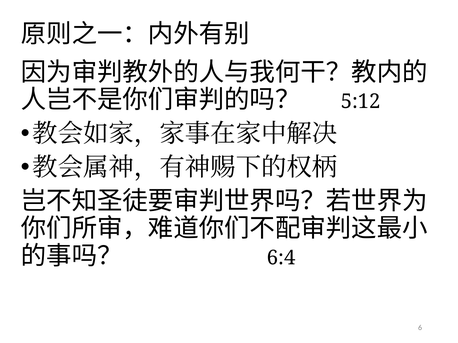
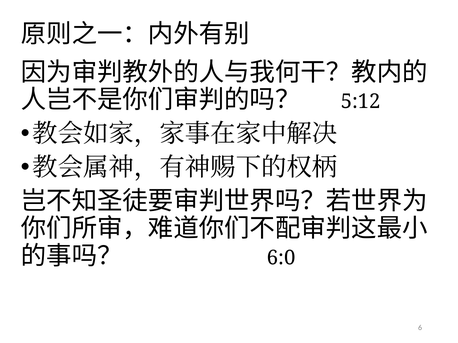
6:4: 6:4 -> 6:0
